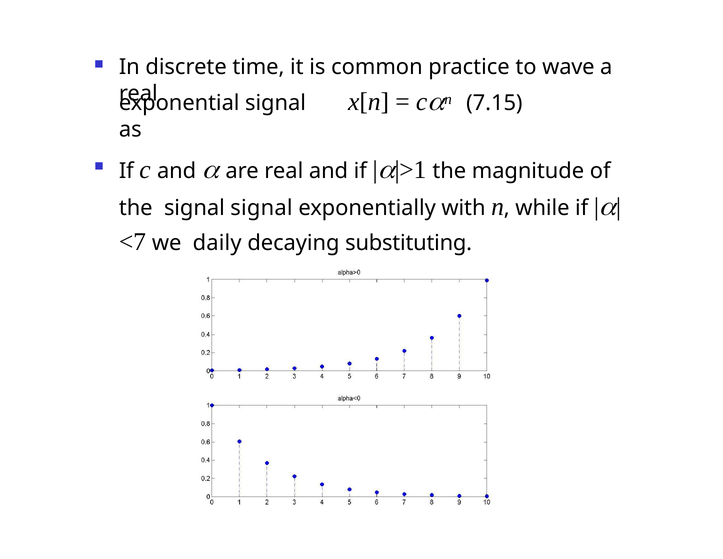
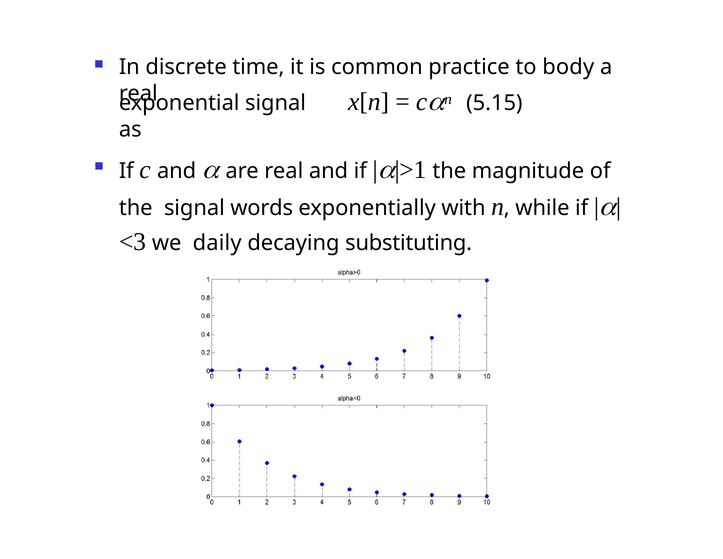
wave: wave -> body
7.15: 7.15 -> 5.15
signal signal: signal -> words
<7: <7 -> <3
